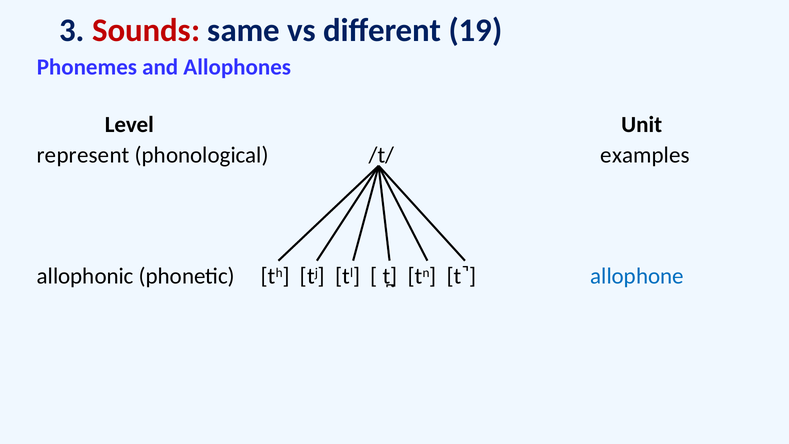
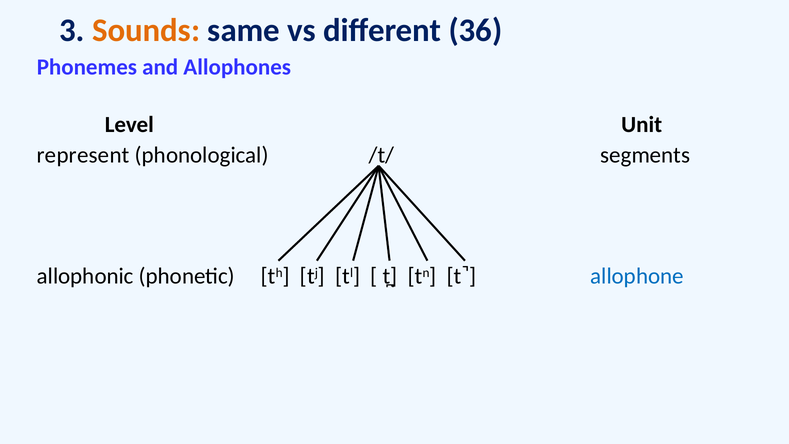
Sounds colour: red -> orange
19: 19 -> 36
examples: examples -> segments
